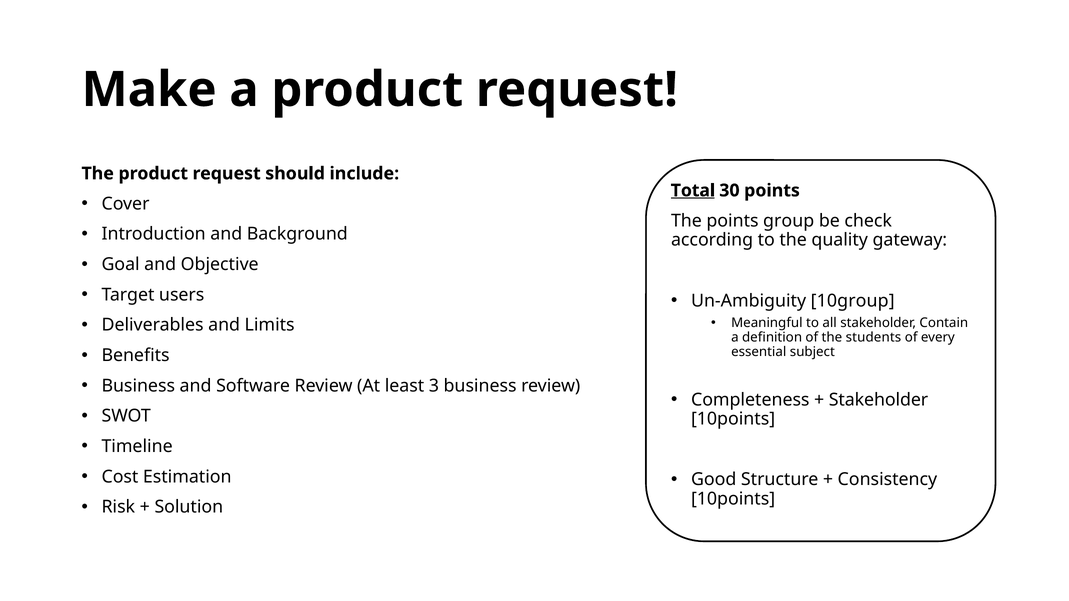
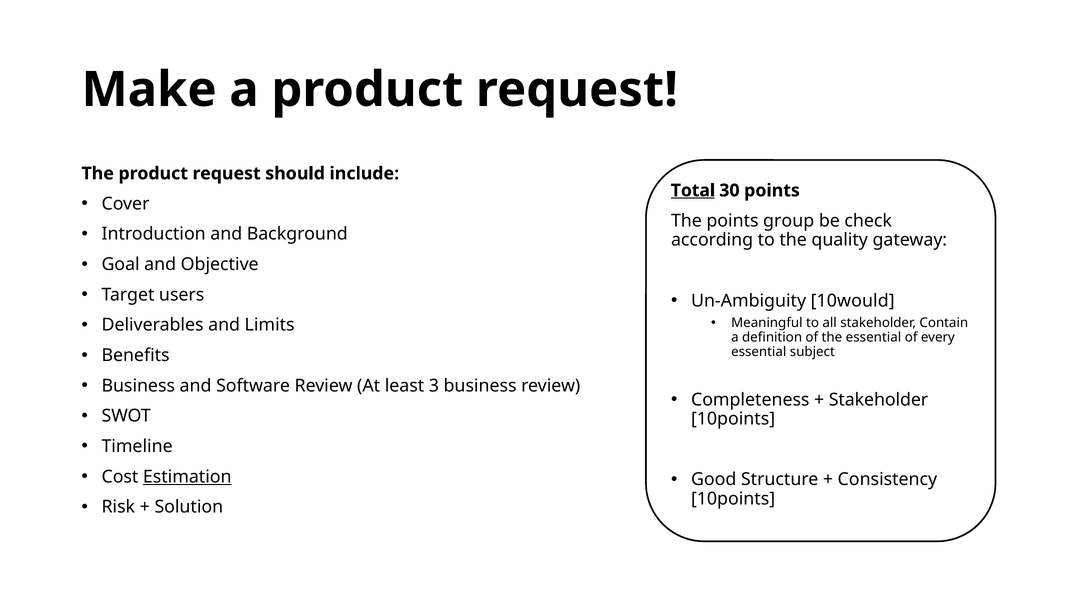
10group: 10group -> 10would
the students: students -> essential
Estimation underline: none -> present
